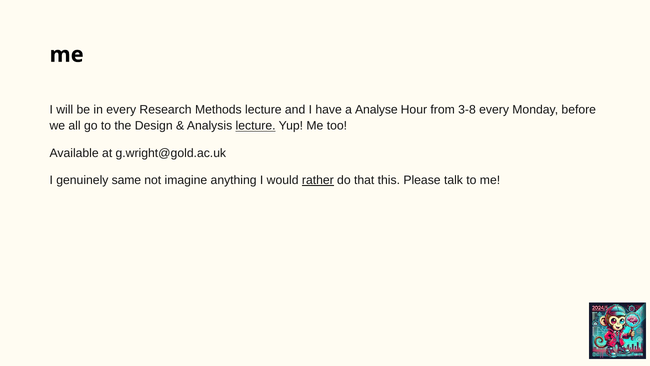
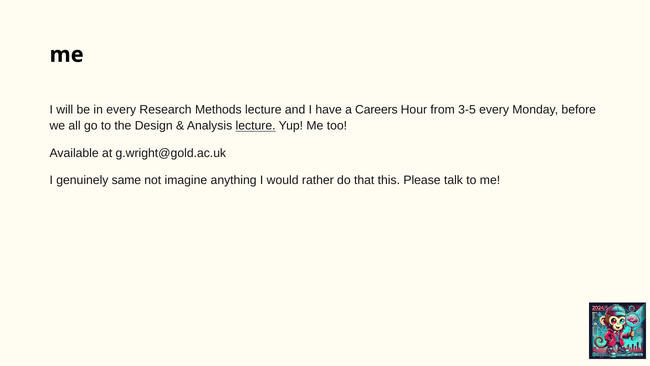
Analyse: Analyse -> Careers
3-8: 3-8 -> 3-5
rather underline: present -> none
